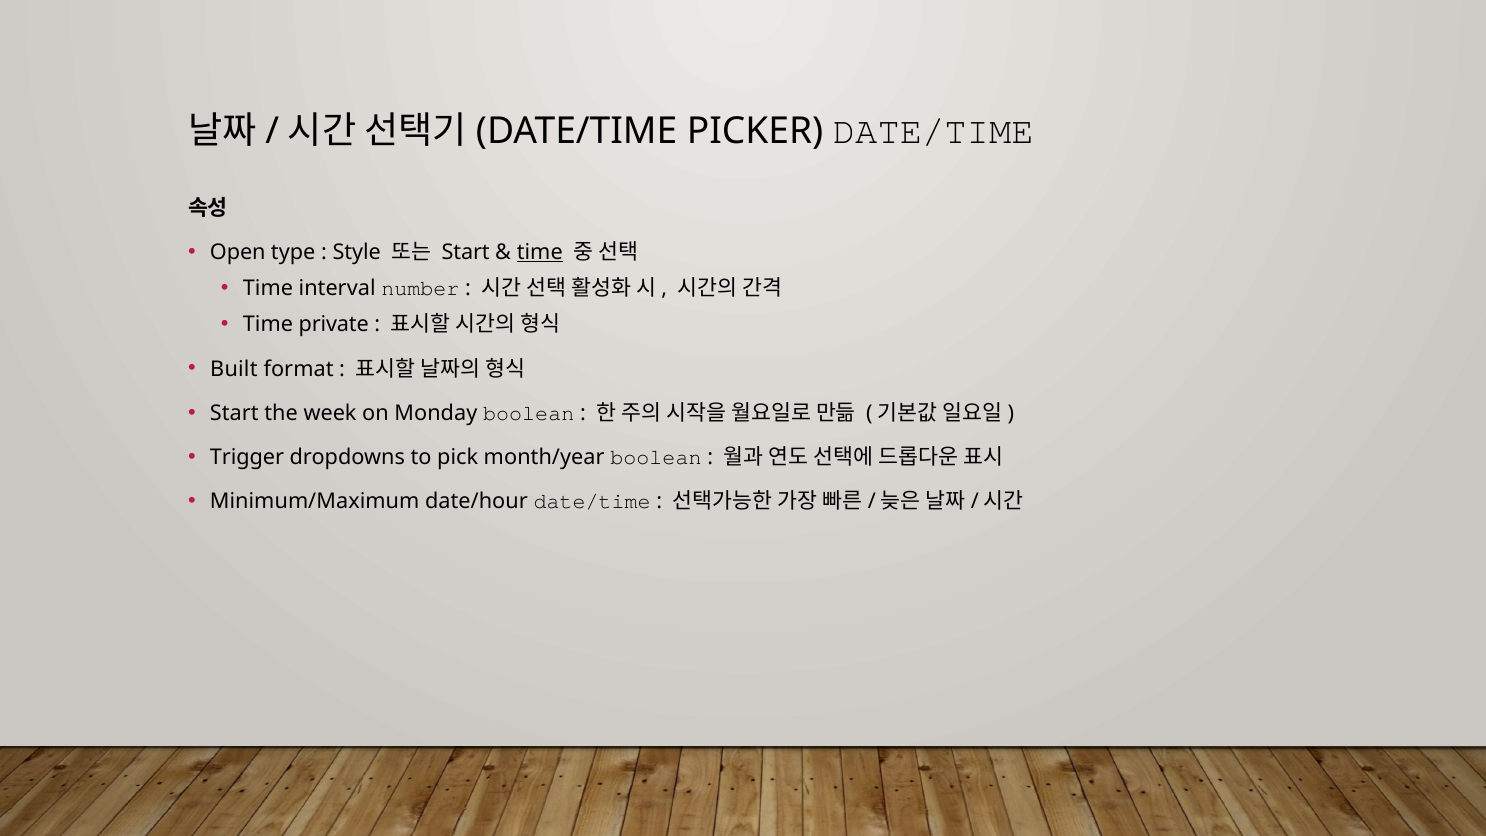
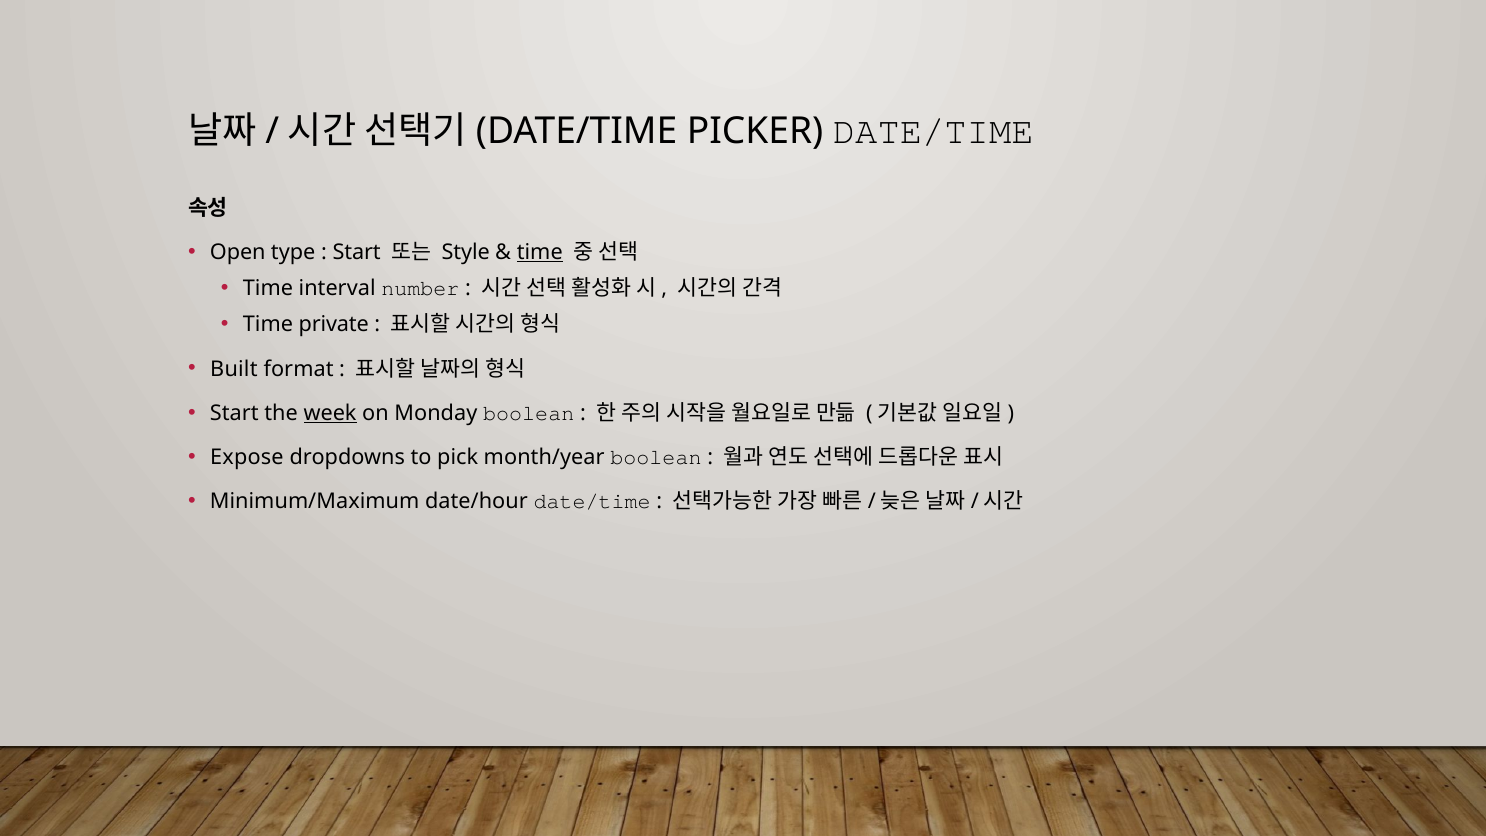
Style at (357, 252): Style -> Start
Start at (466, 252): Start -> Style
week underline: none -> present
Trigger: Trigger -> Expose
